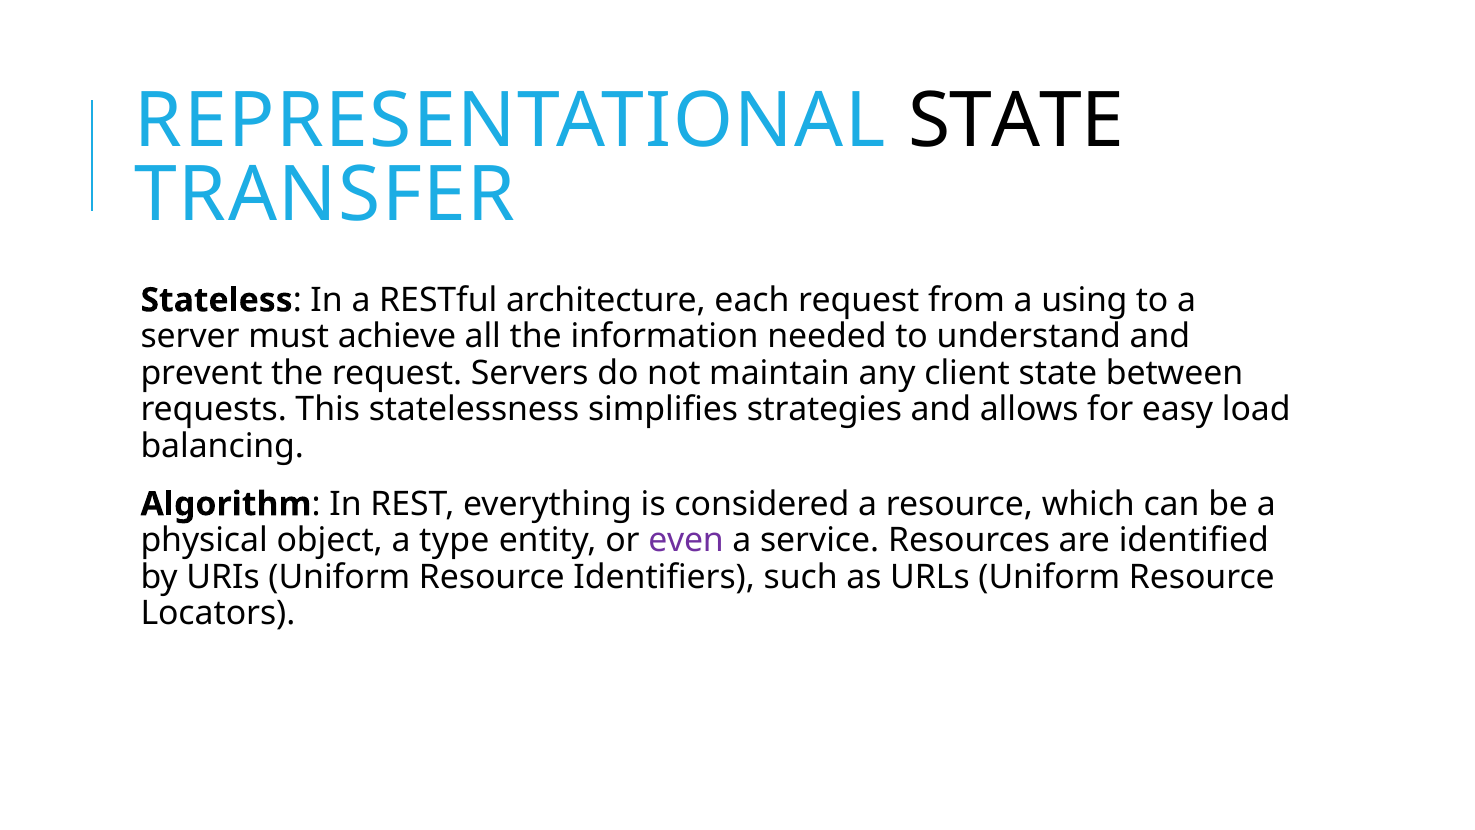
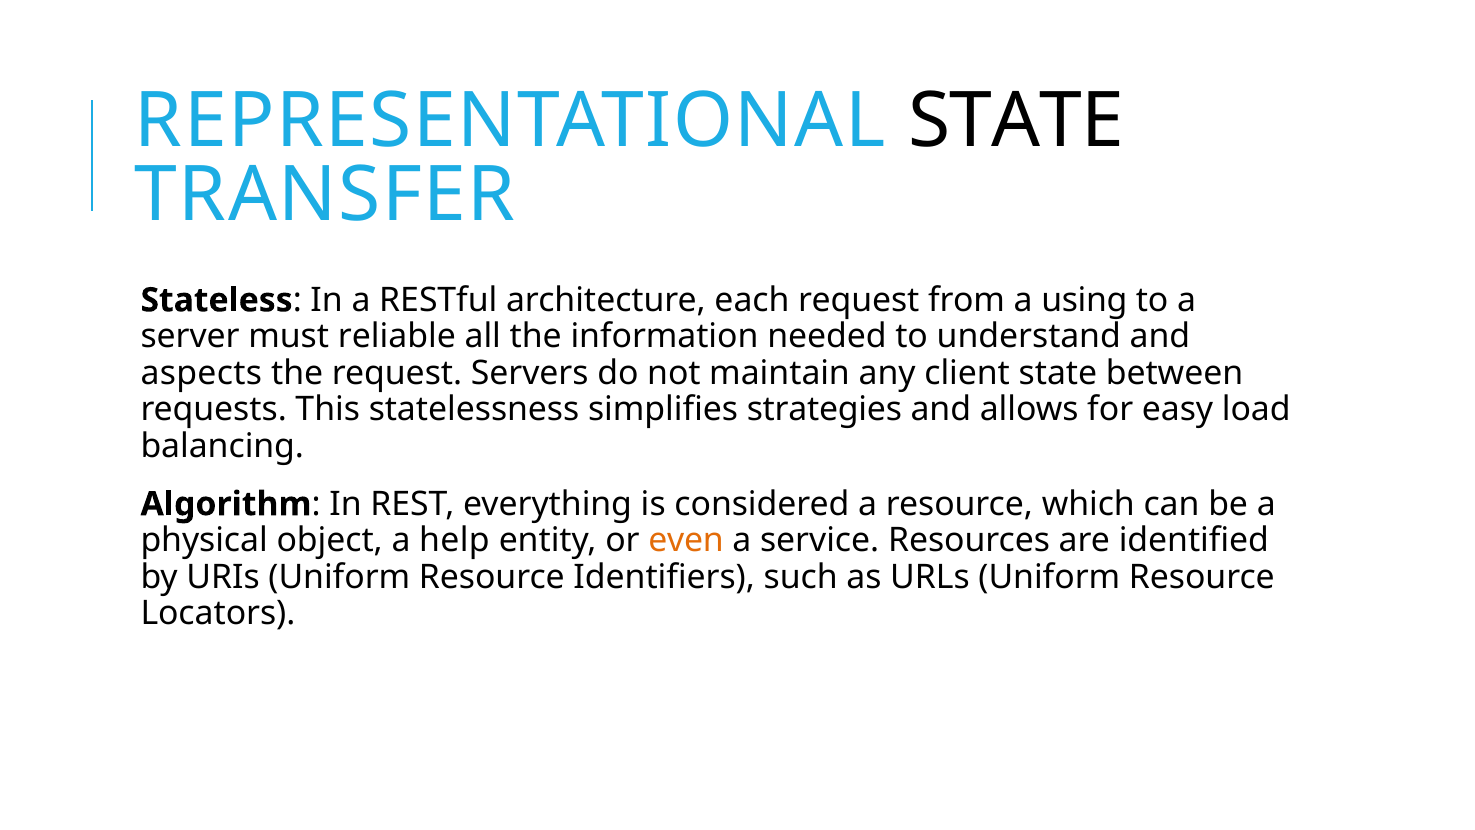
achieve: achieve -> reliable
prevent: prevent -> aspects
type: type -> help
even colour: purple -> orange
